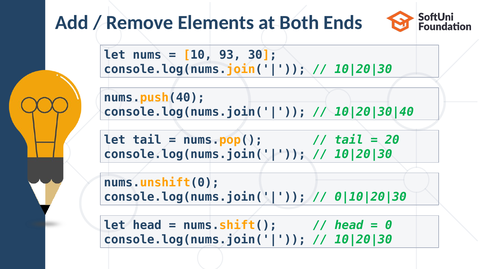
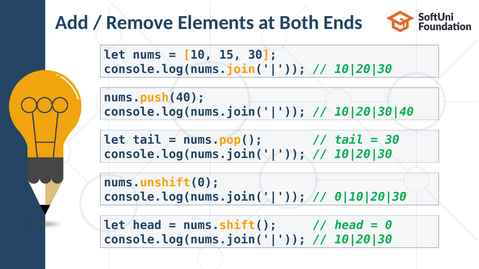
93: 93 -> 15
20 at (392, 140): 20 -> 30
